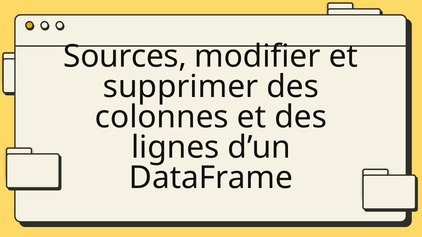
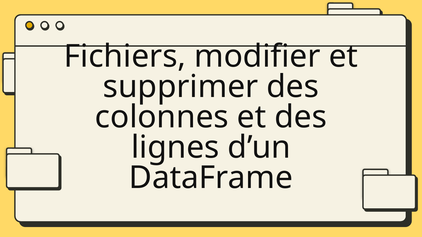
Sources: Sources -> Fichiers
